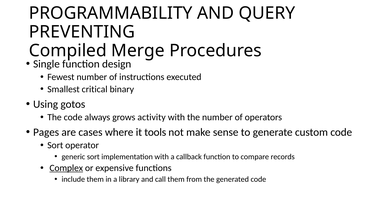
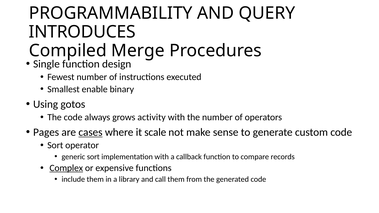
PREVENTING: PREVENTING -> INTRODUCES
critical: critical -> enable
cases underline: none -> present
tools: tools -> scale
